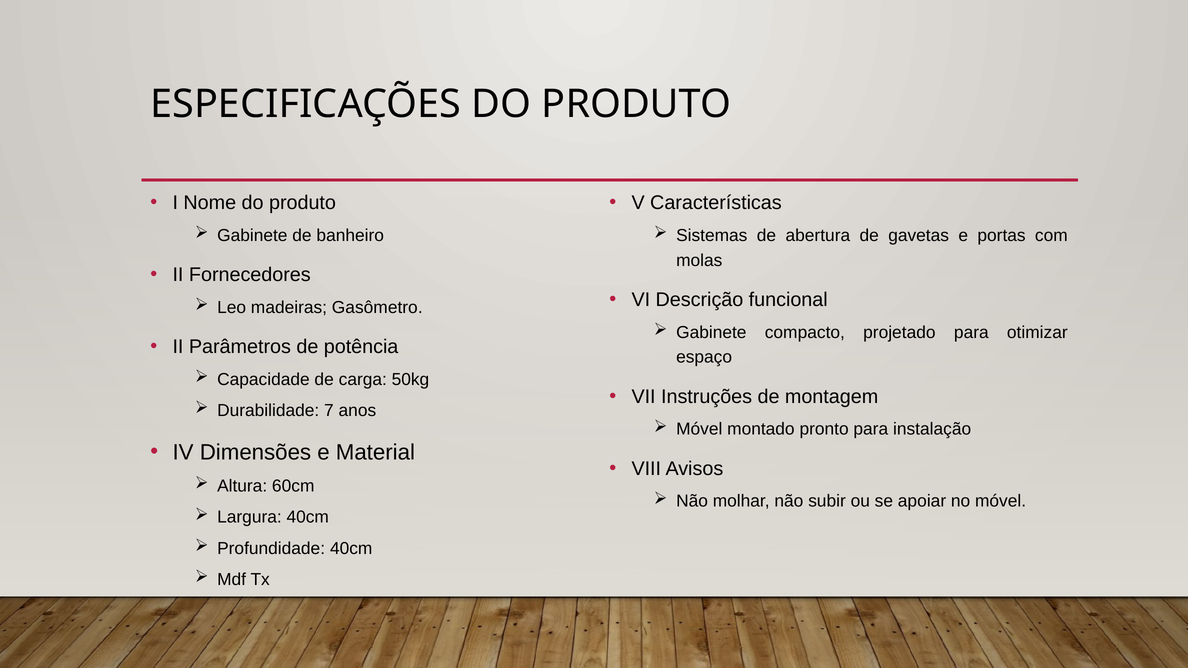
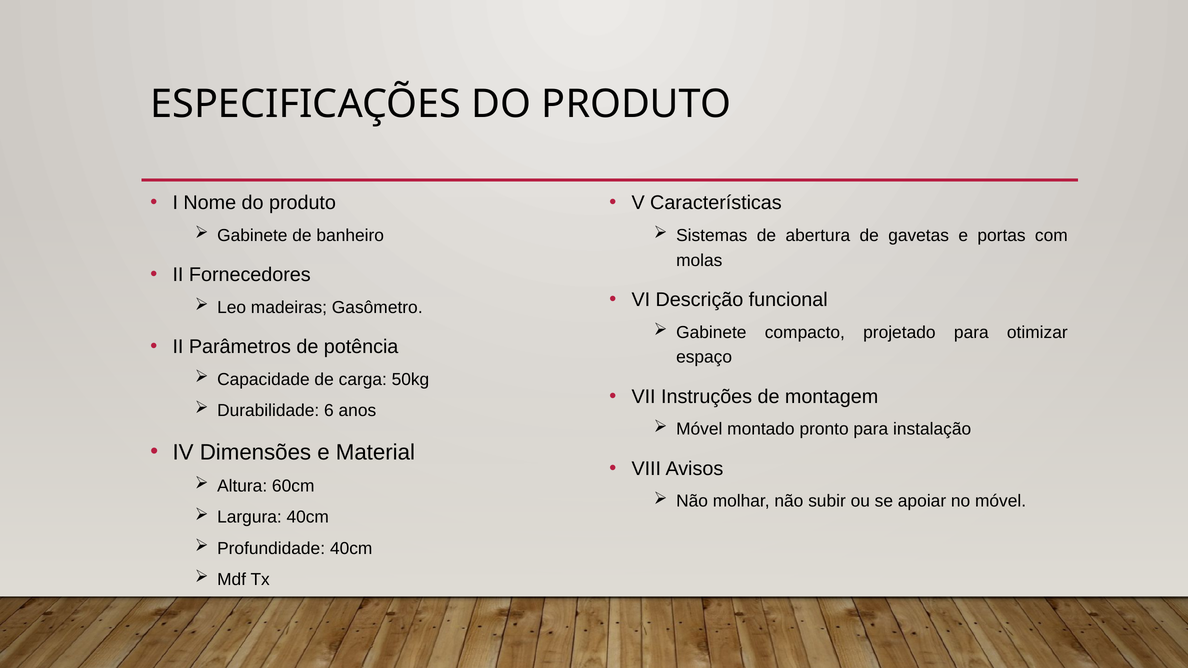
7: 7 -> 6
